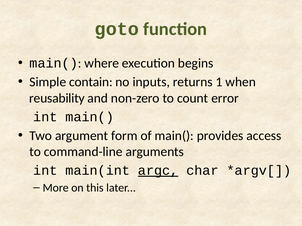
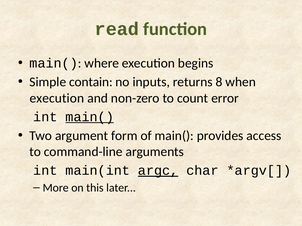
goto: goto -> read
1: 1 -> 8
reusability at (57, 98): reusability -> execution
main( at (90, 117) underline: none -> present
